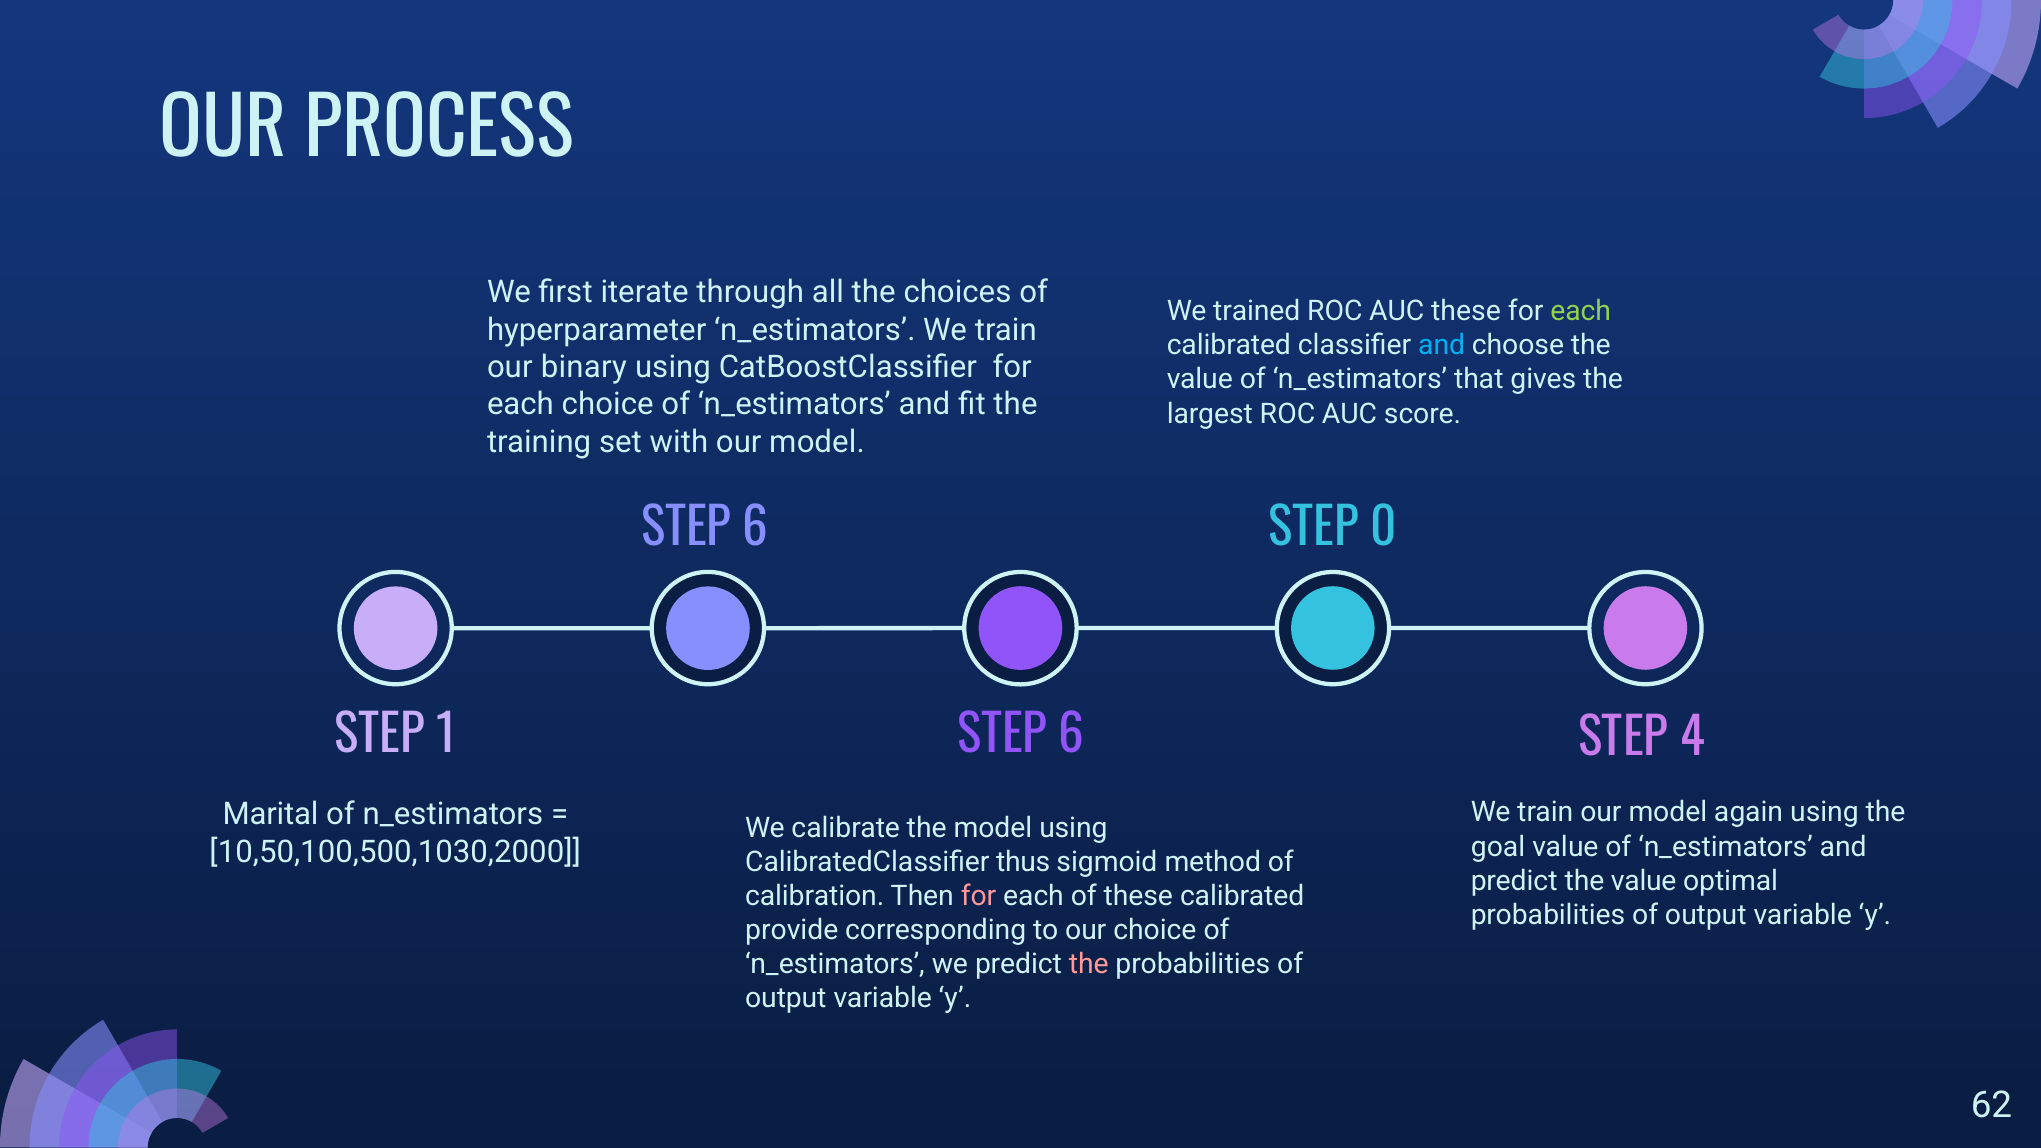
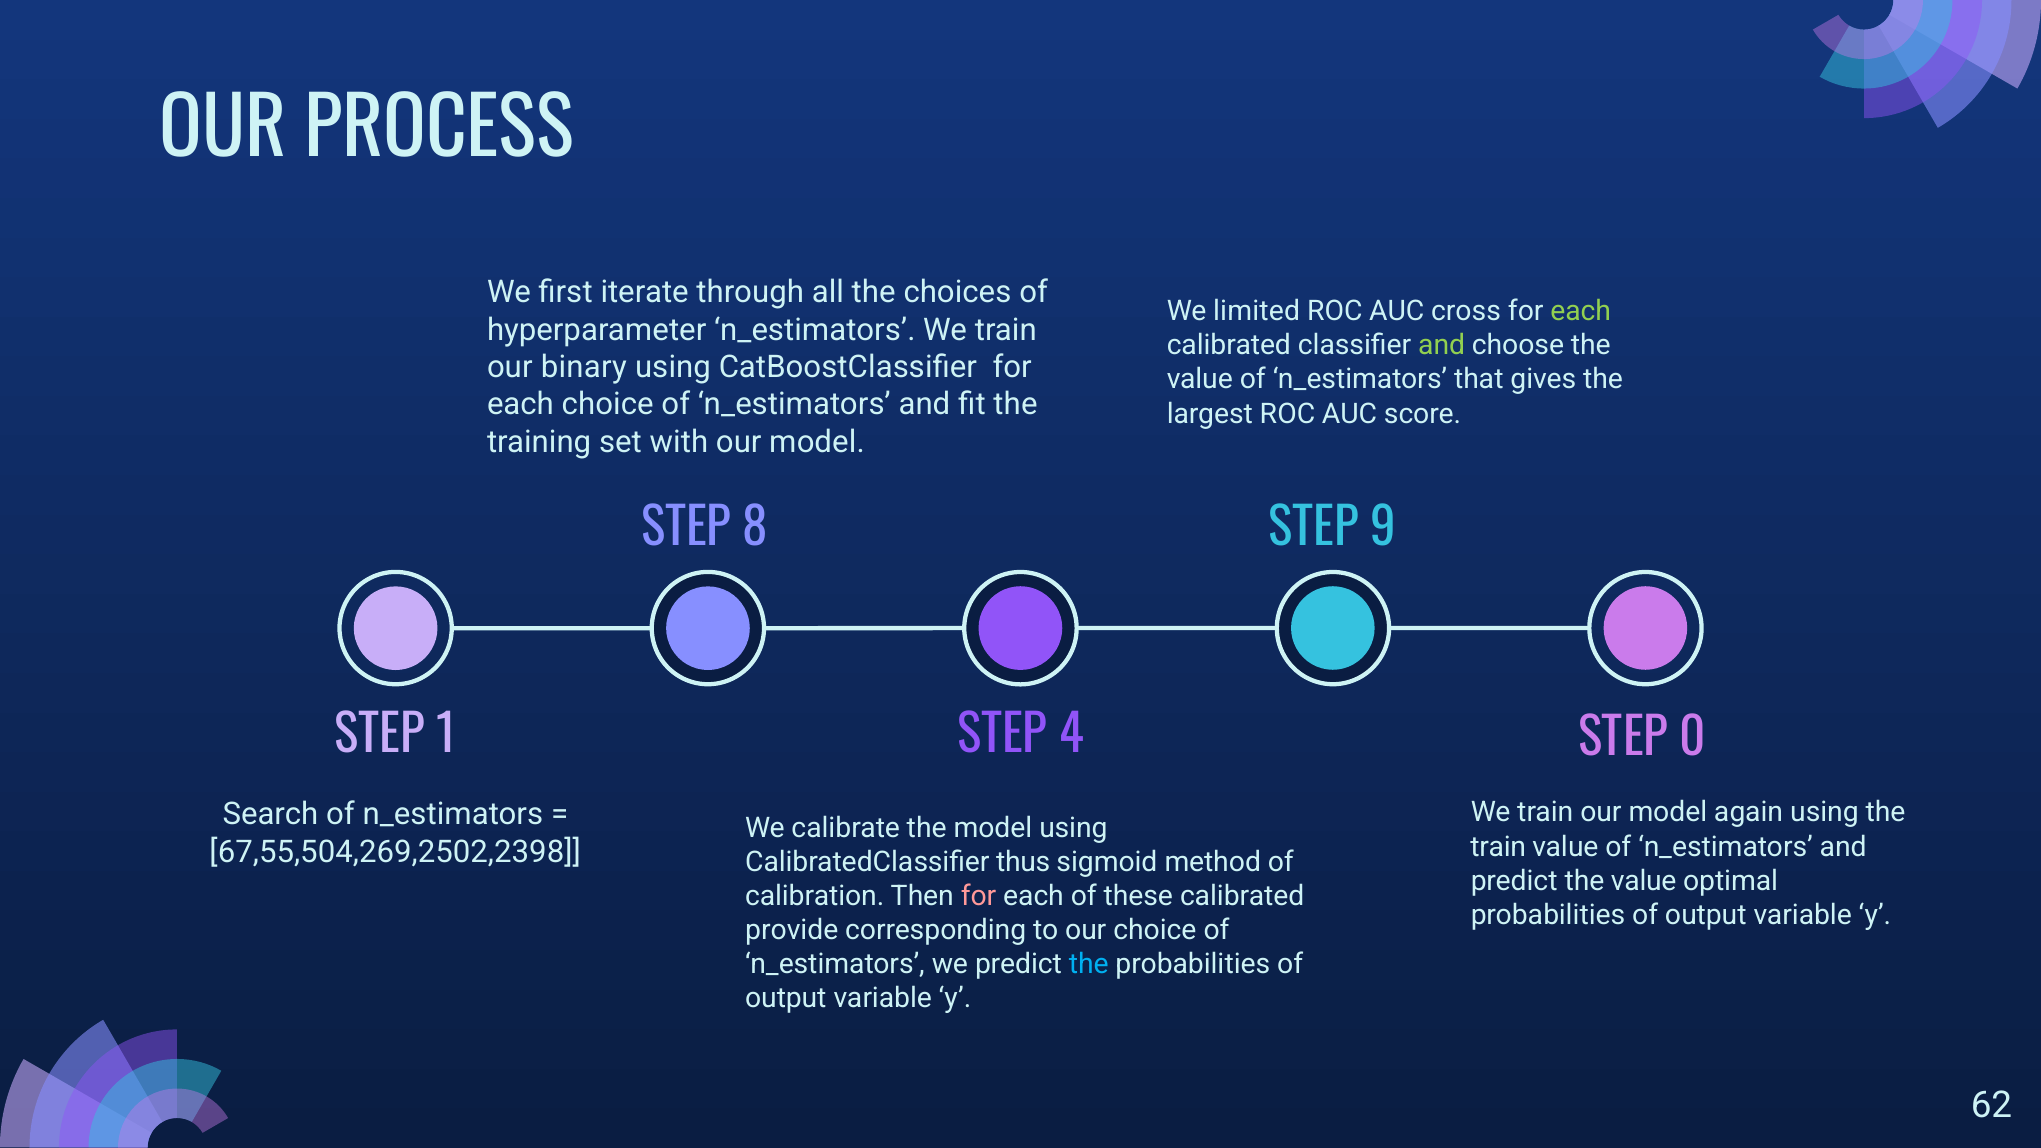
trained: trained -> limited
AUC these: these -> cross
and at (1442, 346) colour: light blue -> light green
6 at (756, 529): 6 -> 8
0: 0 -> 9
1 STEP 6: 6 -> 4
4: 4 -> 0
Marital: Marital -> Search
goal at (1498, 847): goal -> train
10,50,100,500,1030,2000: 10,50,100,500,1030,2000 -> 67,55,504,269,2502,2398
the at (1089, 965) colour: pink -> light blue
